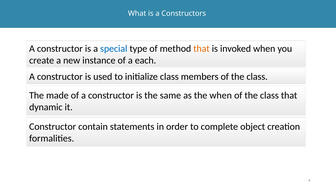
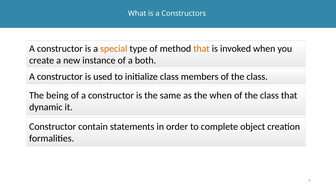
special colour: blue -> orange
each: each -> both
made: made -> being
